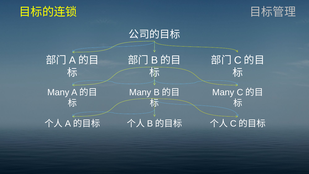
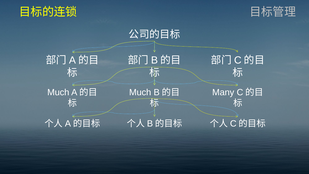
Many at (58, 92): Many -> Much
Many at (140, 92): Many -> Much
